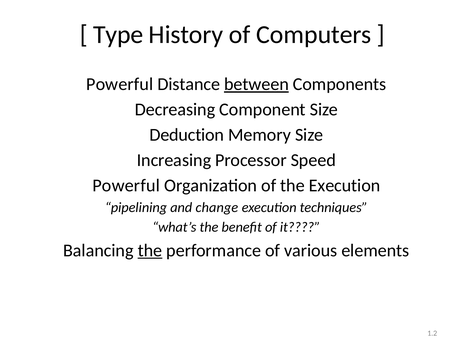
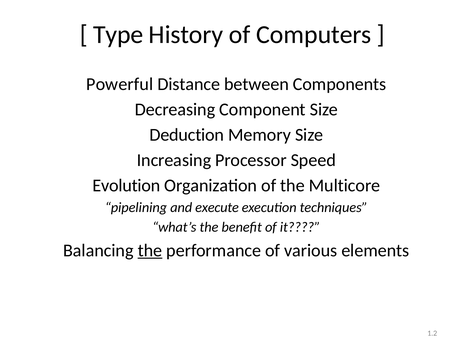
between underline: present -> none
Powerful at (126, 185): Powerful -> Evolution
the Execution: Execution -> Multicore
change: change -> execute
